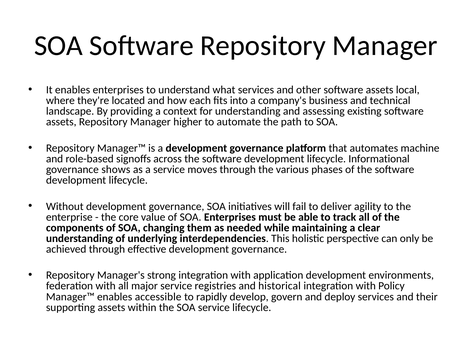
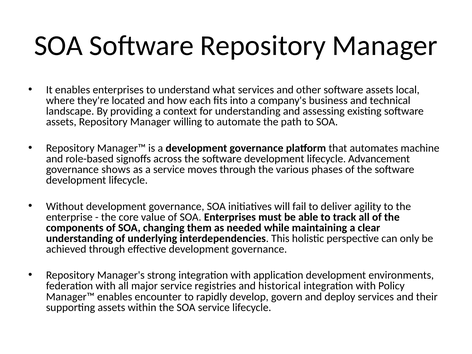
higher: higher -> willing
Informational: Informational -> Advancement
accessible: accessible -> encounter
